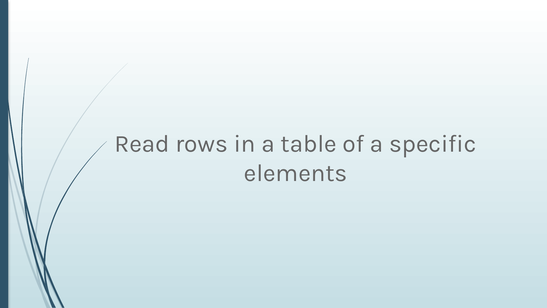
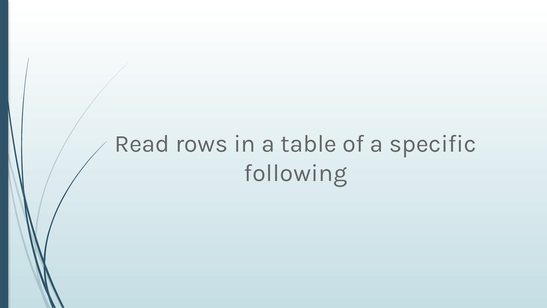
elements: elements -> following
